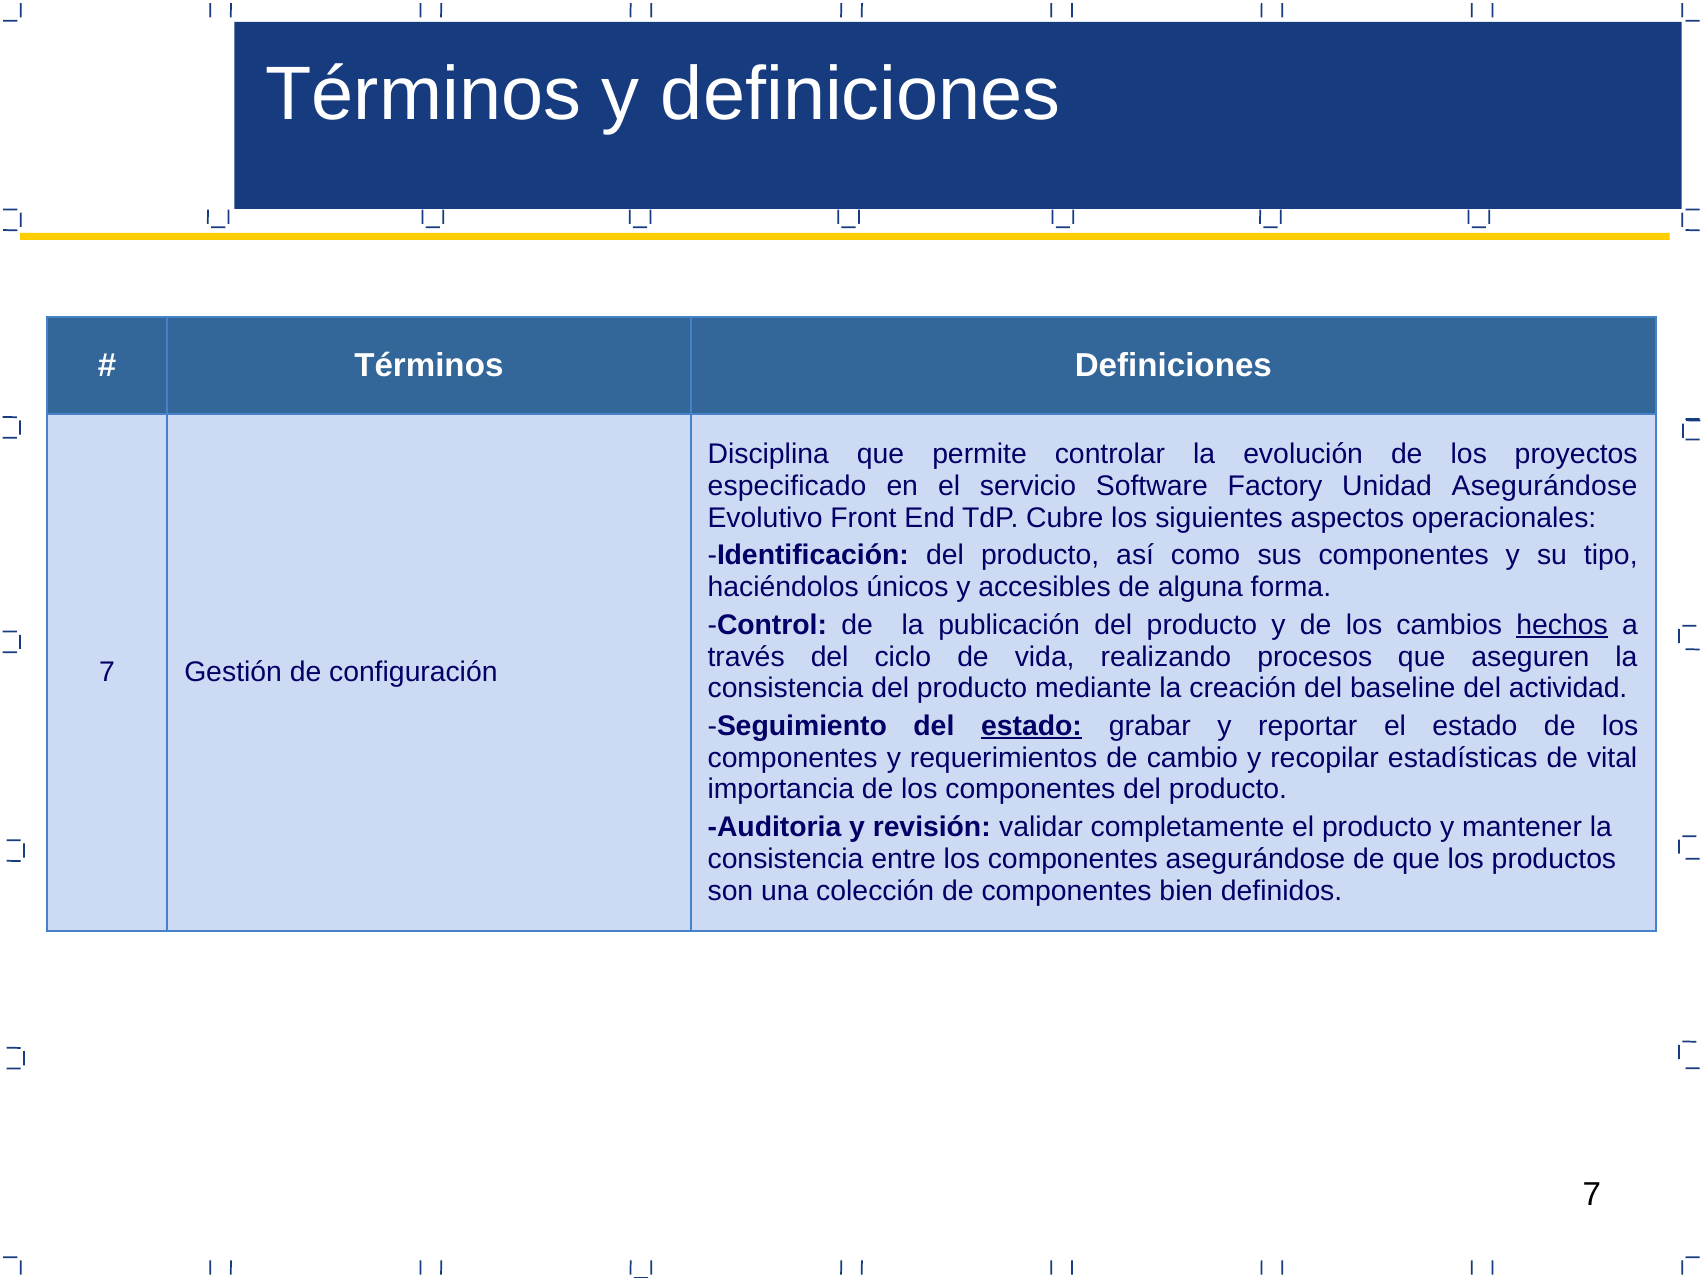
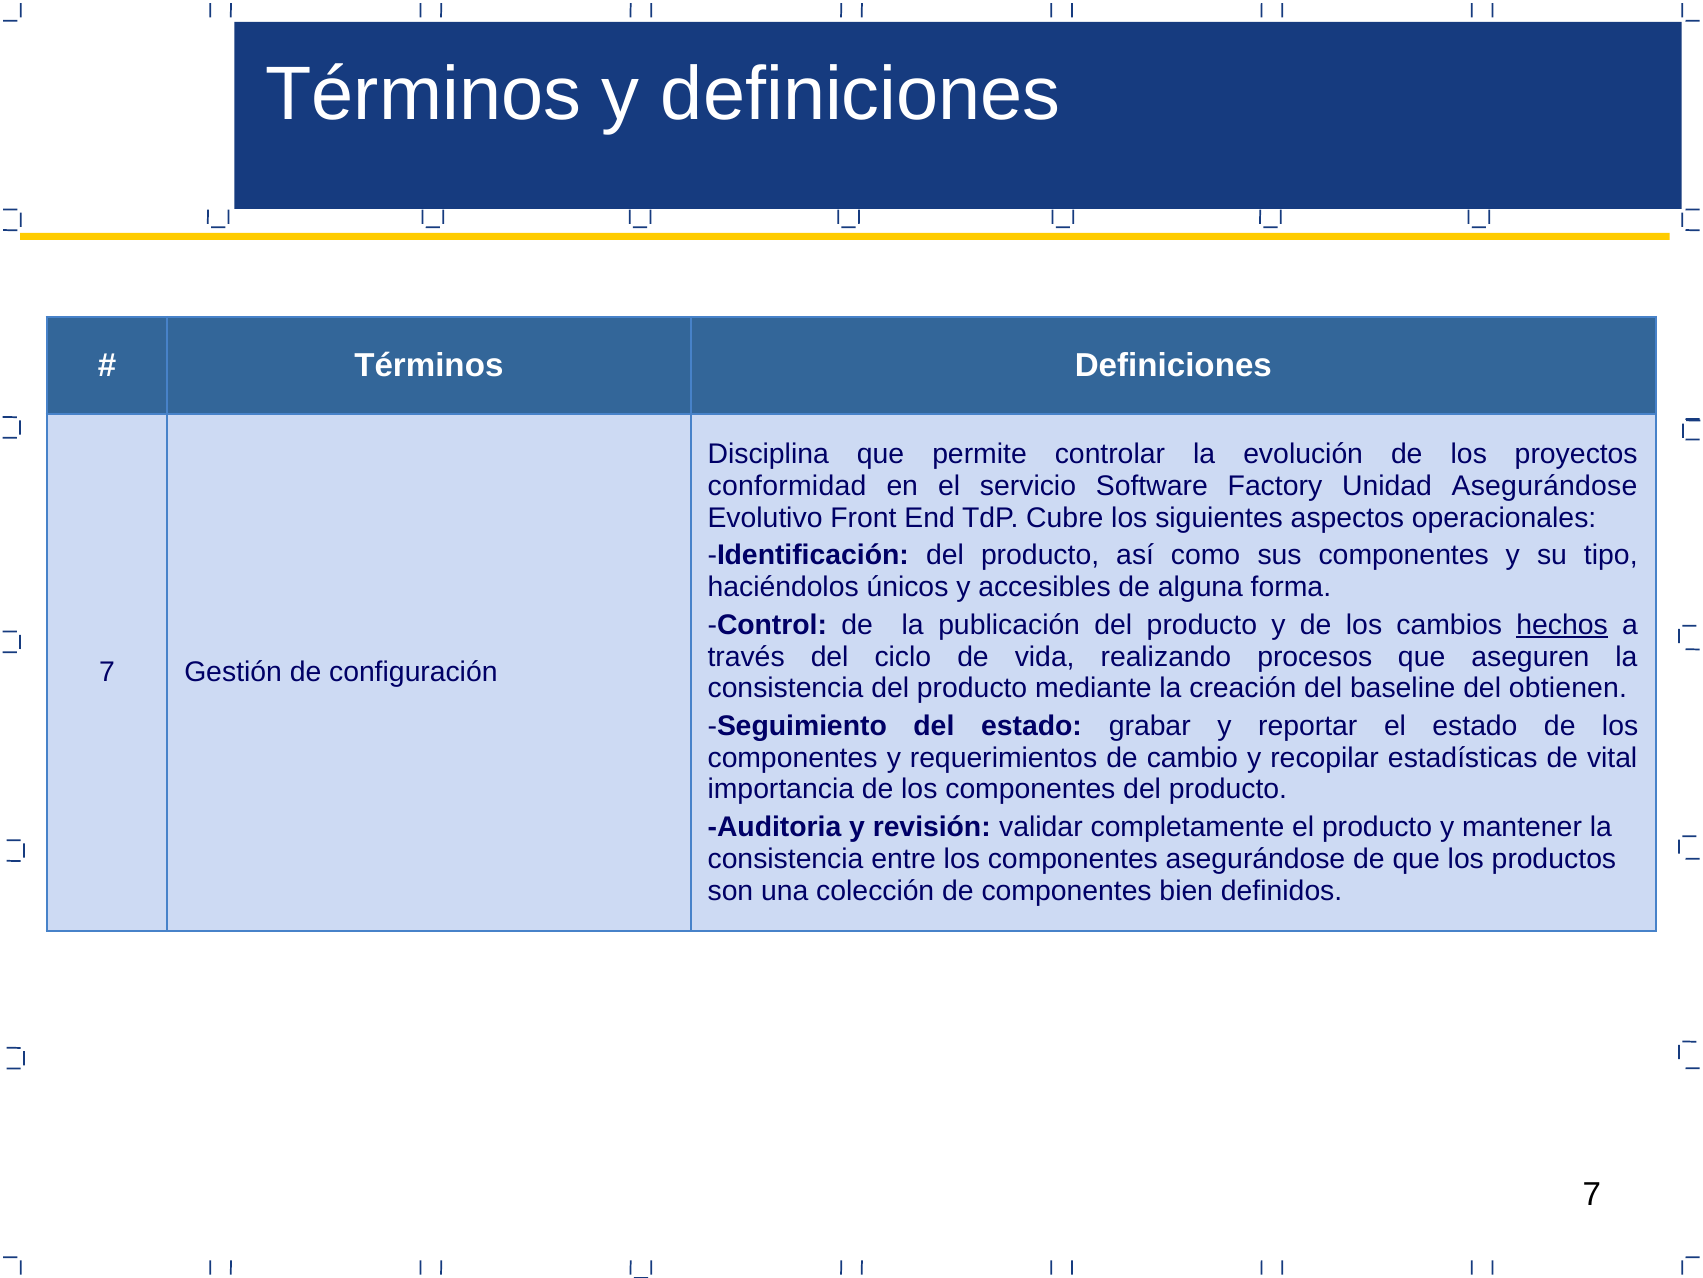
especificado: especificado -> conformidad
actividad: actividad -> obtienen
estado at (1032, 726) underline: present -> none
